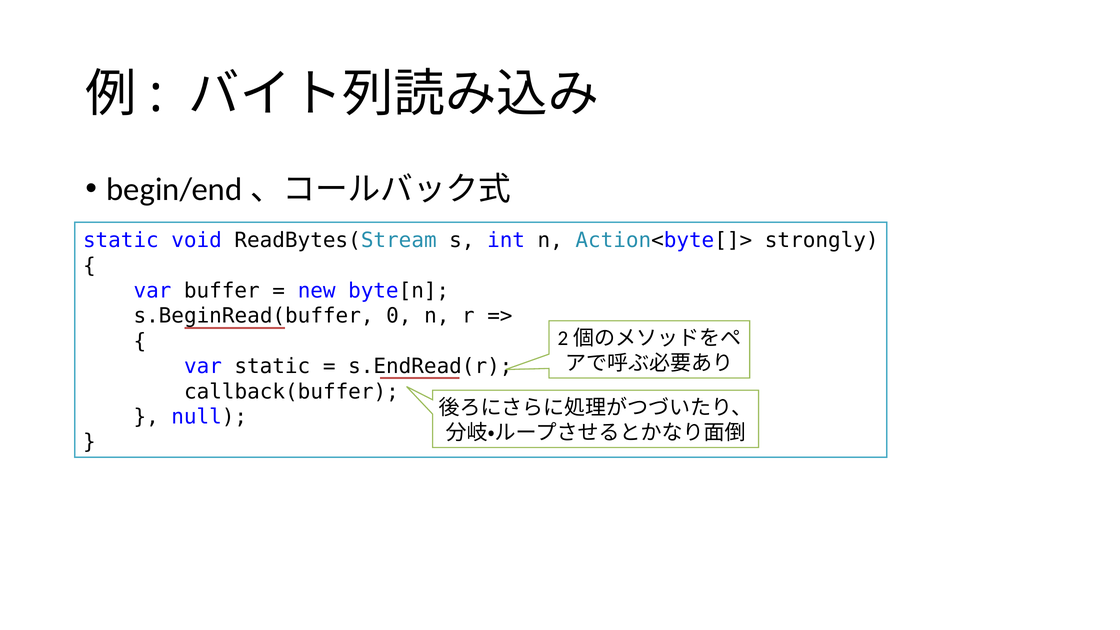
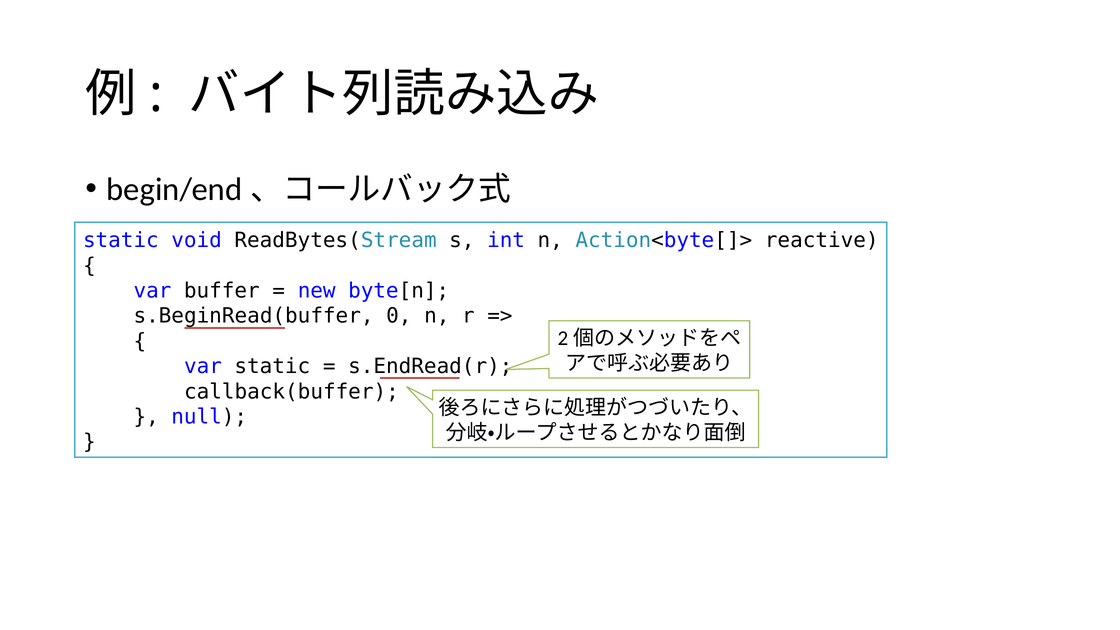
strongly: strongly -> reactive
